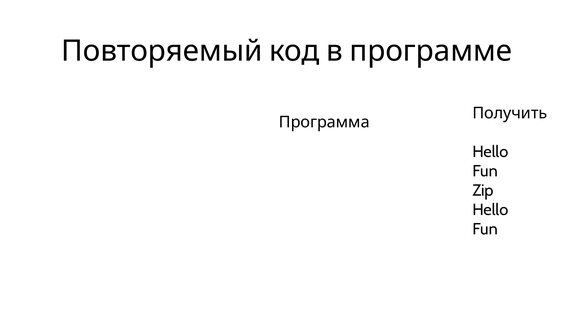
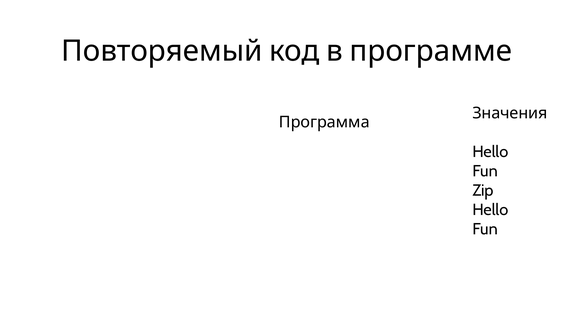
Получить: Получить -> Значения
